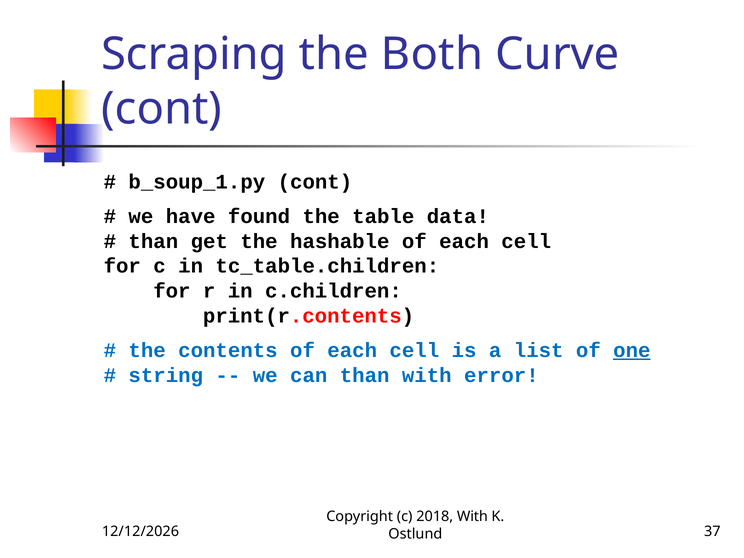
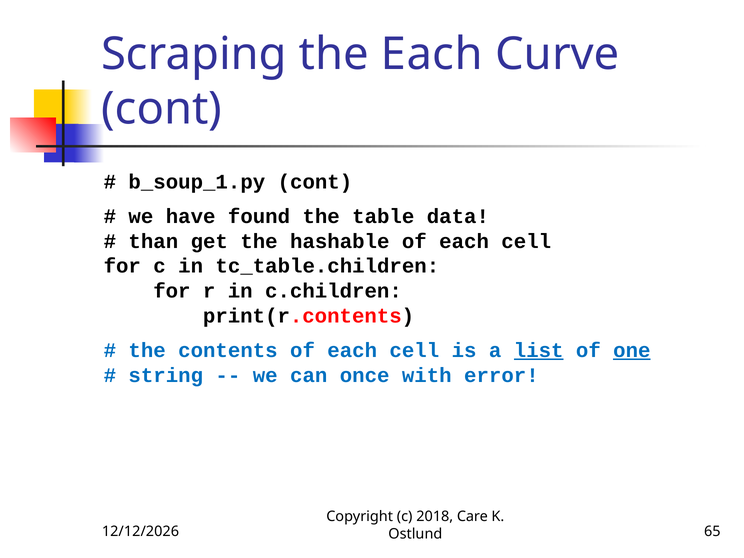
the Both: Both -> Each
list underline: none -> present
can than: than -> once
2018 With: With -> Care
37: 37 -> 65
